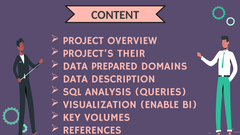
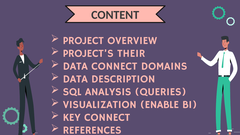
DATA PREPARED: PREPARED -> CONNECT
KEY VOLUMES: VOLUMES -> CONNECT
